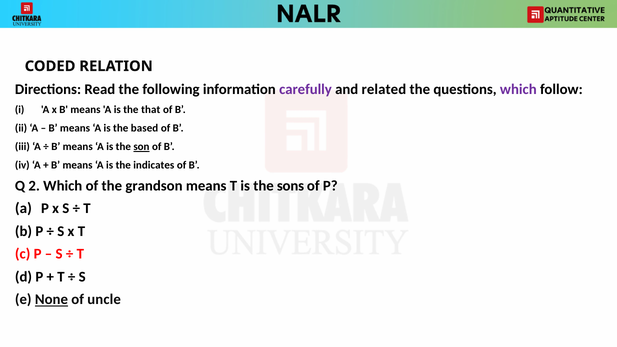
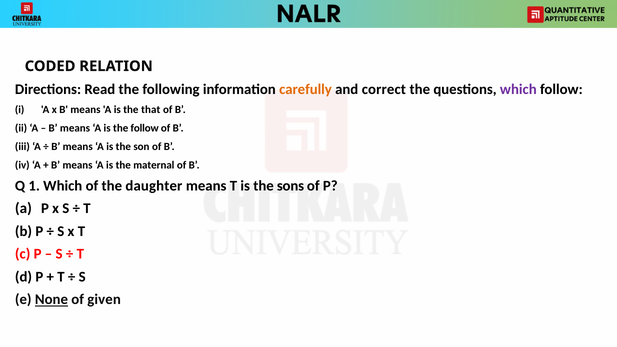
carefully colour: purple -> orange
related: related -> correct
the based: based -> follow
son underline: present -> none
indicates: indicates -> maternal
2: 2 -> 1
grandson: grandson -> daughter
uncle: uncle -> given
